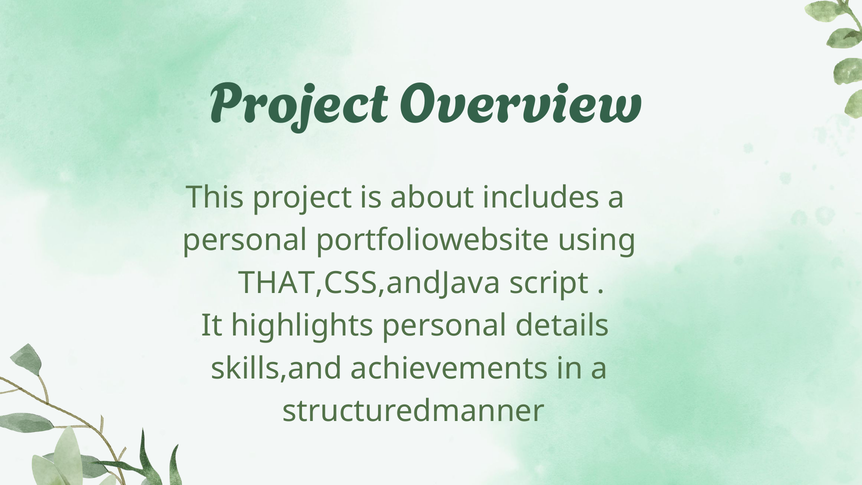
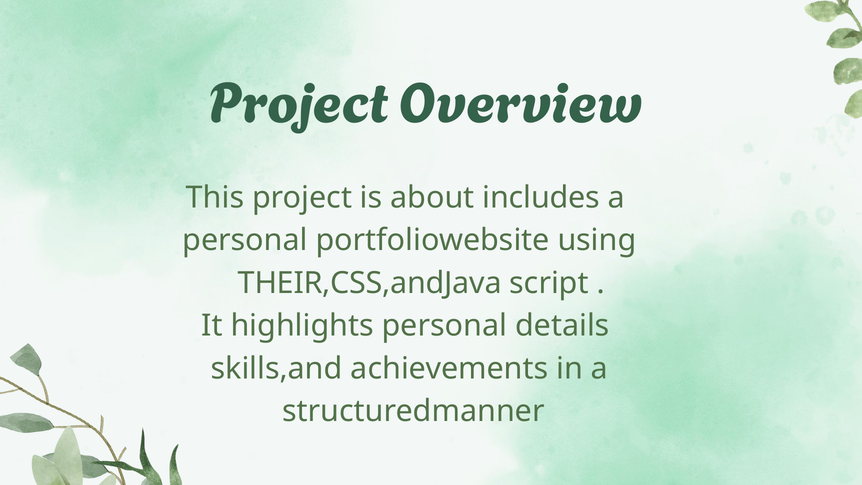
THAT,CSS,andJava: THAT,CSS,andJava -> THEIR,CSS,andJava
